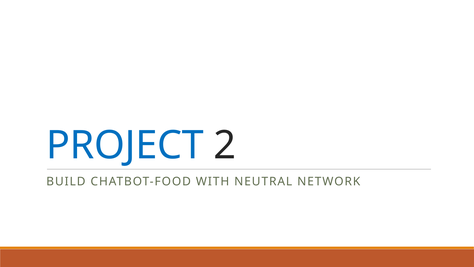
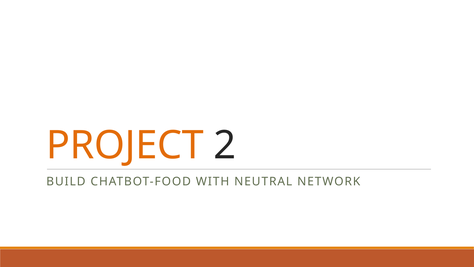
PROJECT colour: blue -> orange
